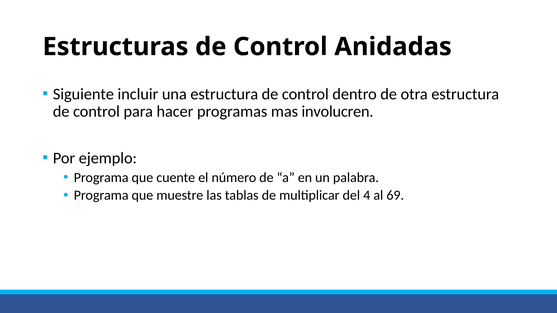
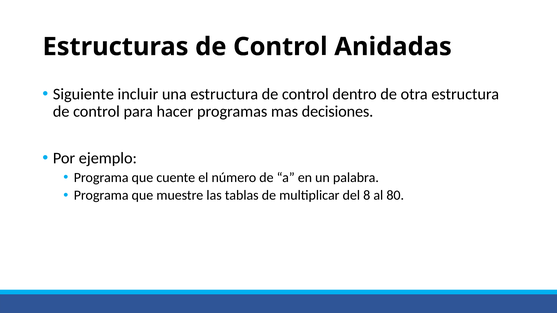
involucren: involucren -> decisiones
4: 4 -> 8
69: 69 -> 80
